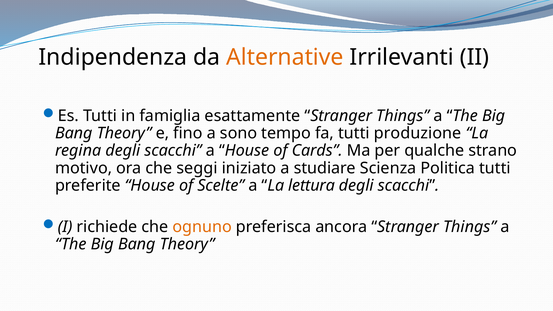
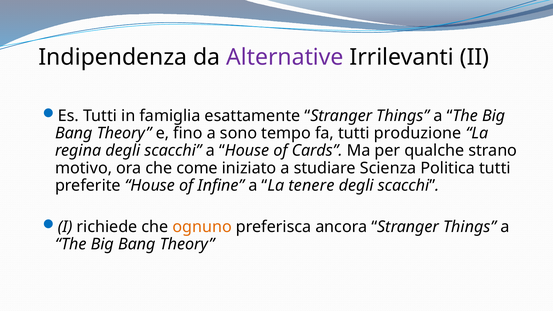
Alternative colour: orange -> purple
seggi: seggi -> come
Scelte: Scelte -> Infine
lettura: lettura -> tenere
